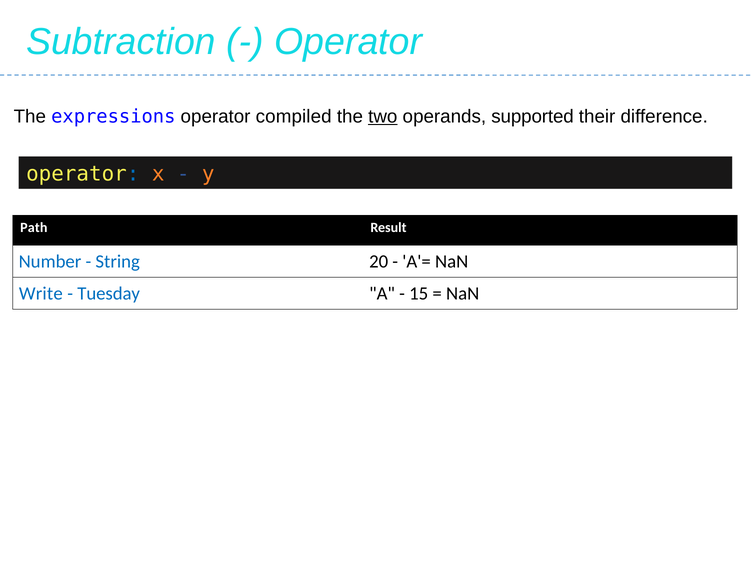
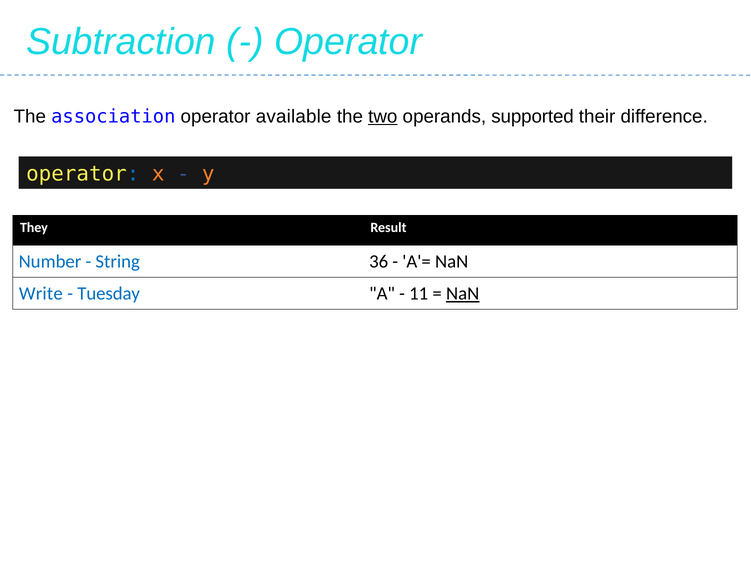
expressions: expressions -> association
compiled: compiled -> available
Path: Path -> They
20: 20 -> 36
15: 15 -> 11
NaN at (463, 294) underline: none -> present
